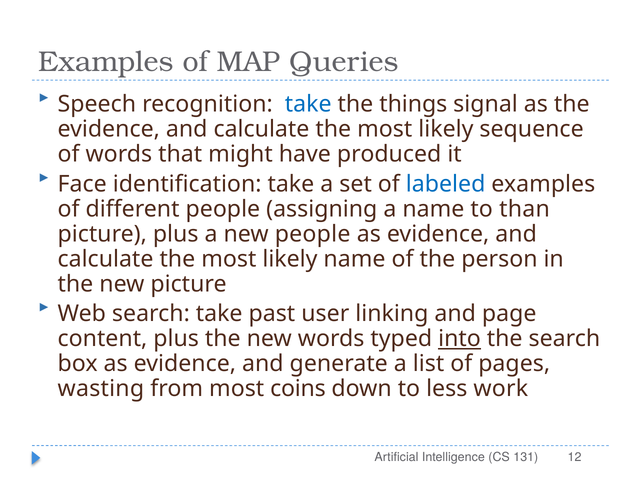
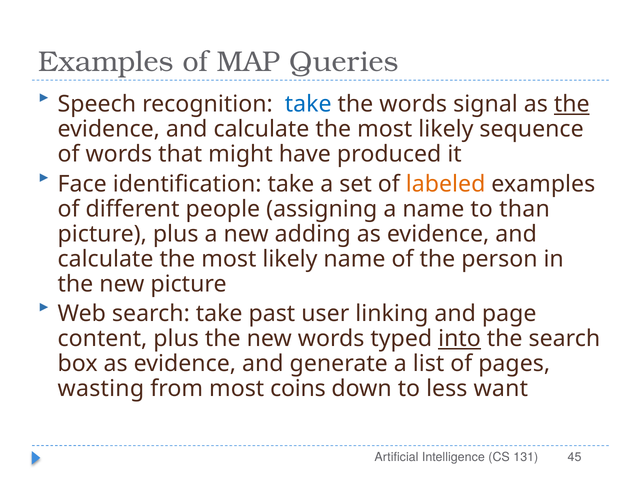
the things: things -> words
the at (572, 104) underline: none -> present
labeled colour: blue -> orange
new people: people -> adding
work: work -> want
12: 12 -> 45
